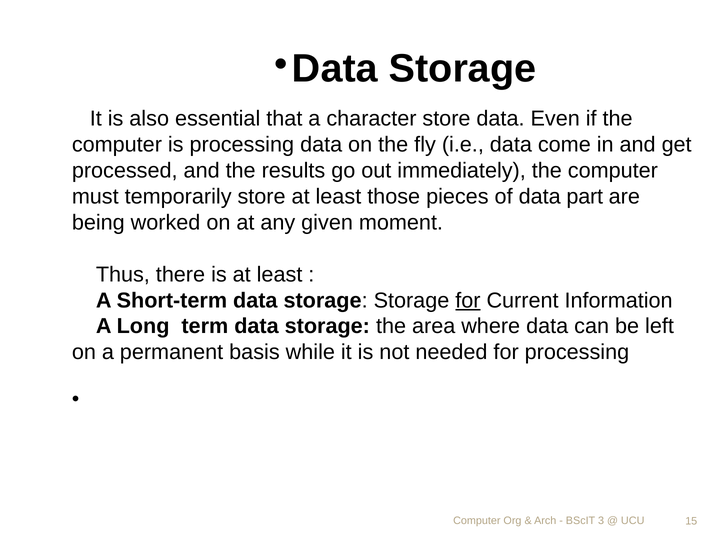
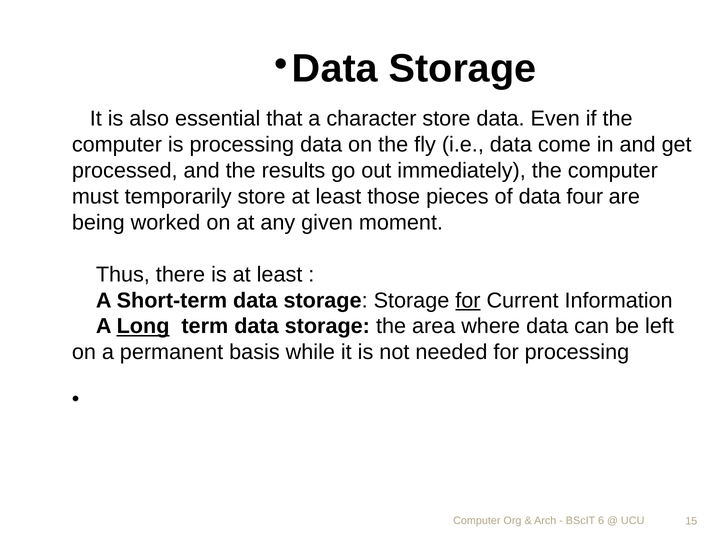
part: part -> four
Long underline: none -> present
3: 3 -> 6
